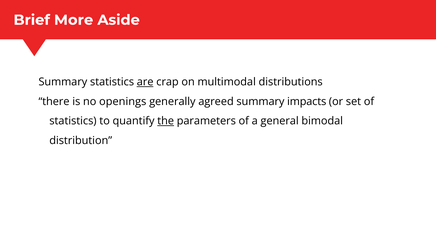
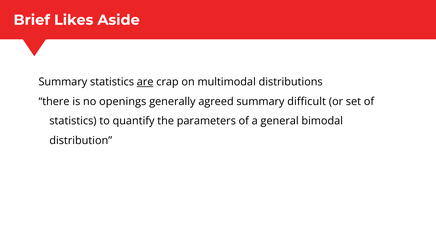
More: More -> Likes
impacts: impacts -> difficult
the underline: present -> none
